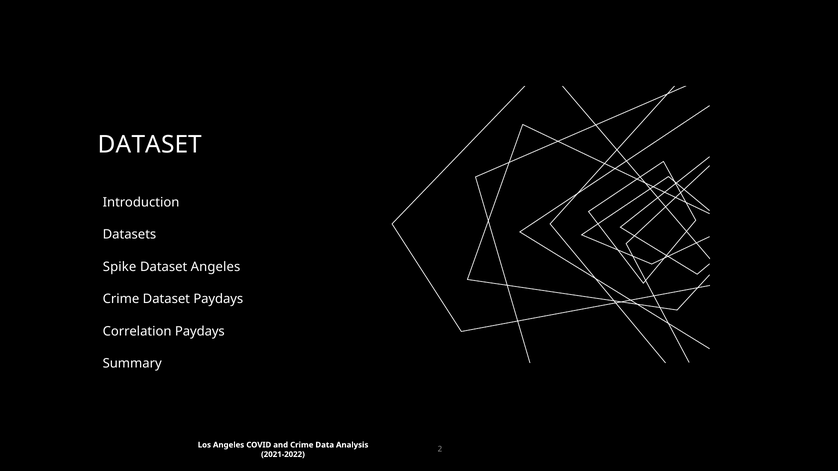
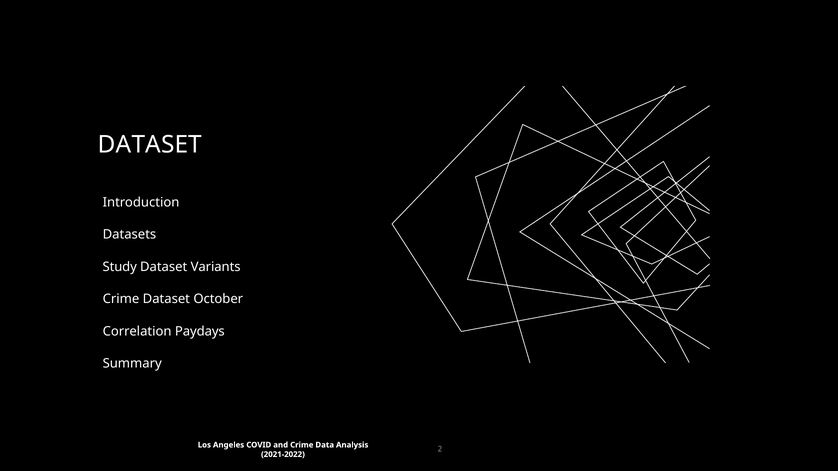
Spike: Spike -> Study
Dataset Angeles: Angeles -> Variants
Dataset Paydays: Paydays -> October
